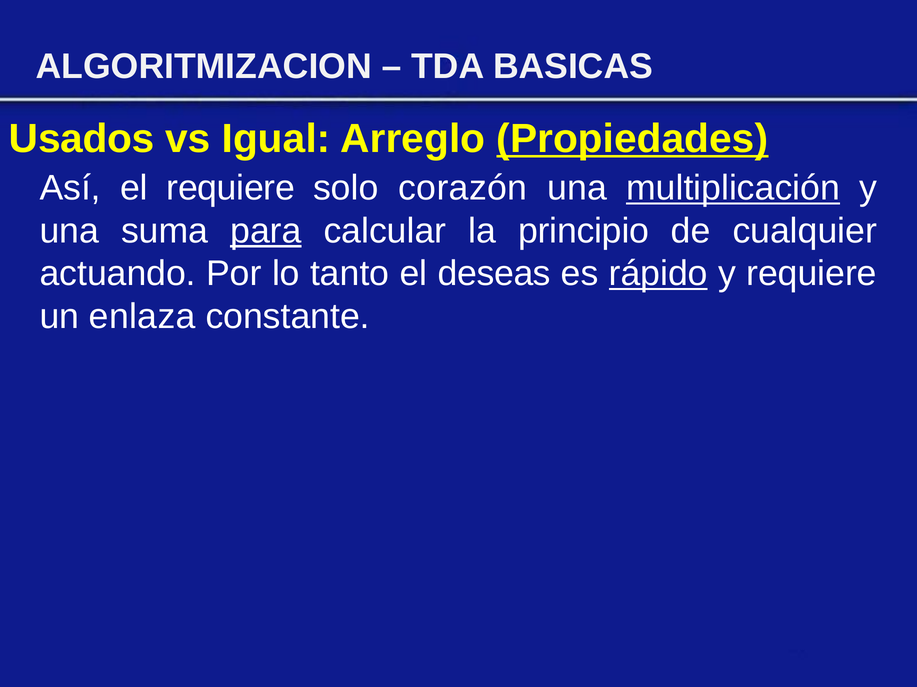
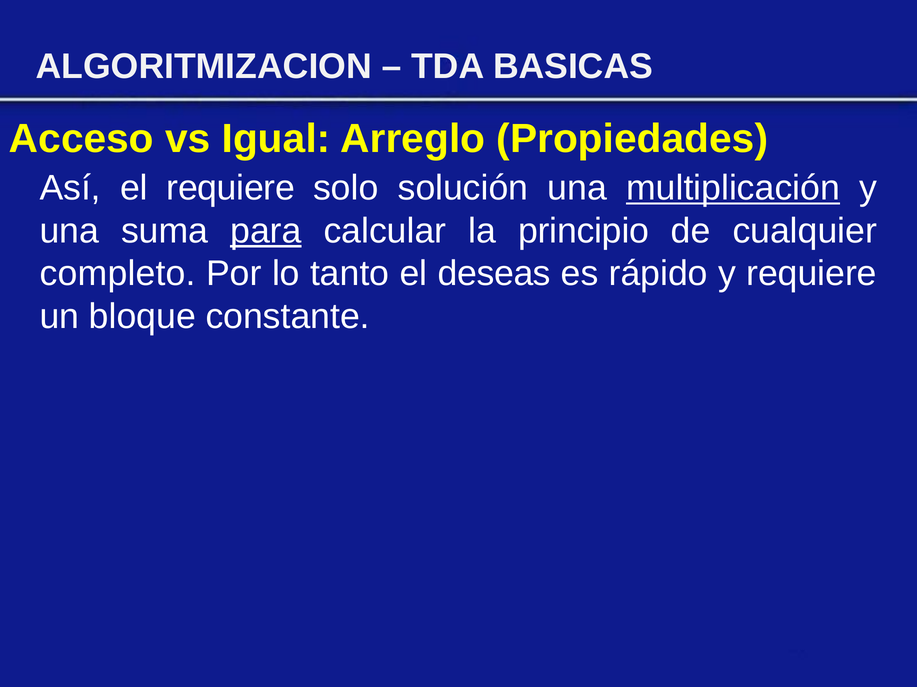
Usados: Usados -> Acceso
Propiedades underline: present -> none
corazón: corazón -> solución
actuando: actuando -> completo
rápido underline: present -> none
enlaza: enlaza -> bloque
